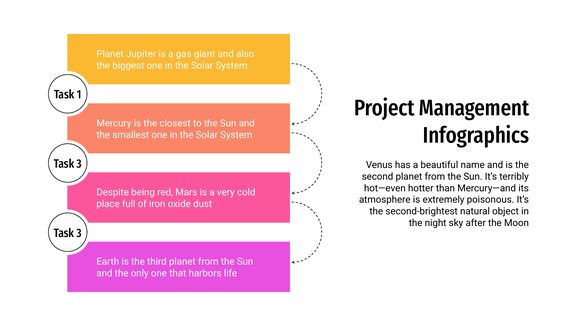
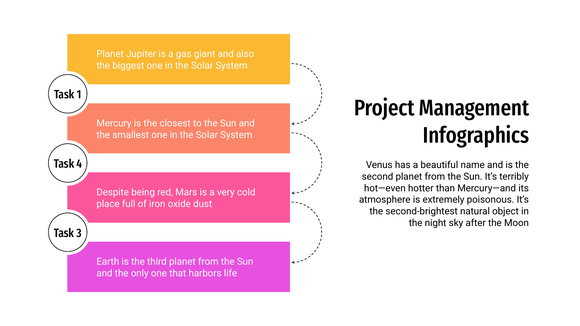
3 at (79, 164): 3 -> 4
